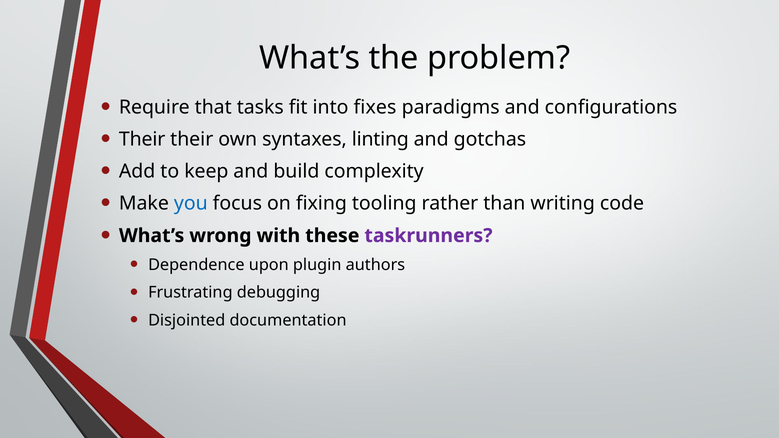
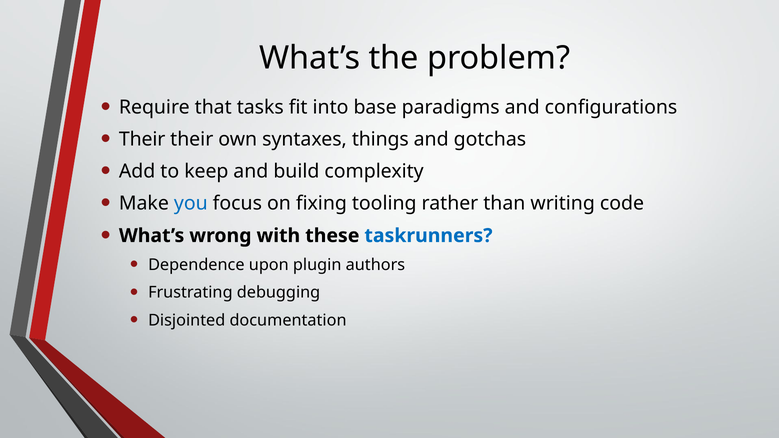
fixes: fixes -> base
linting: linting -> things
taskrunners colour: purple -> blue
